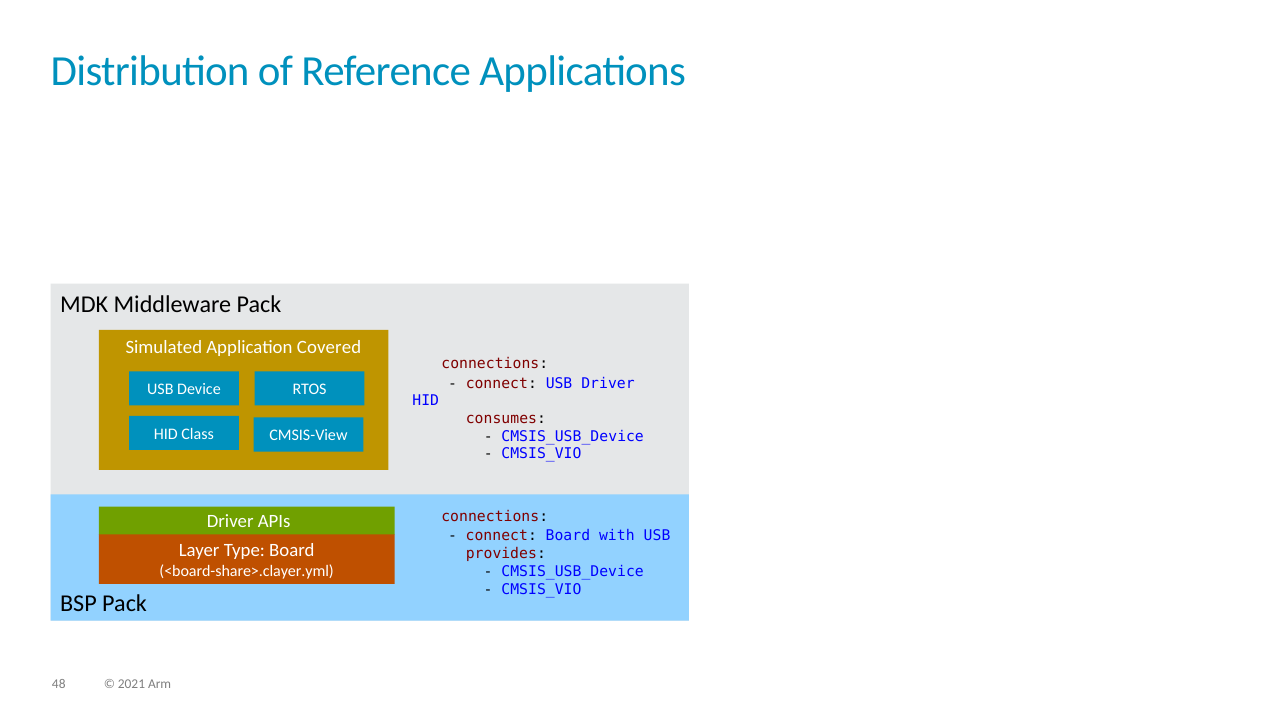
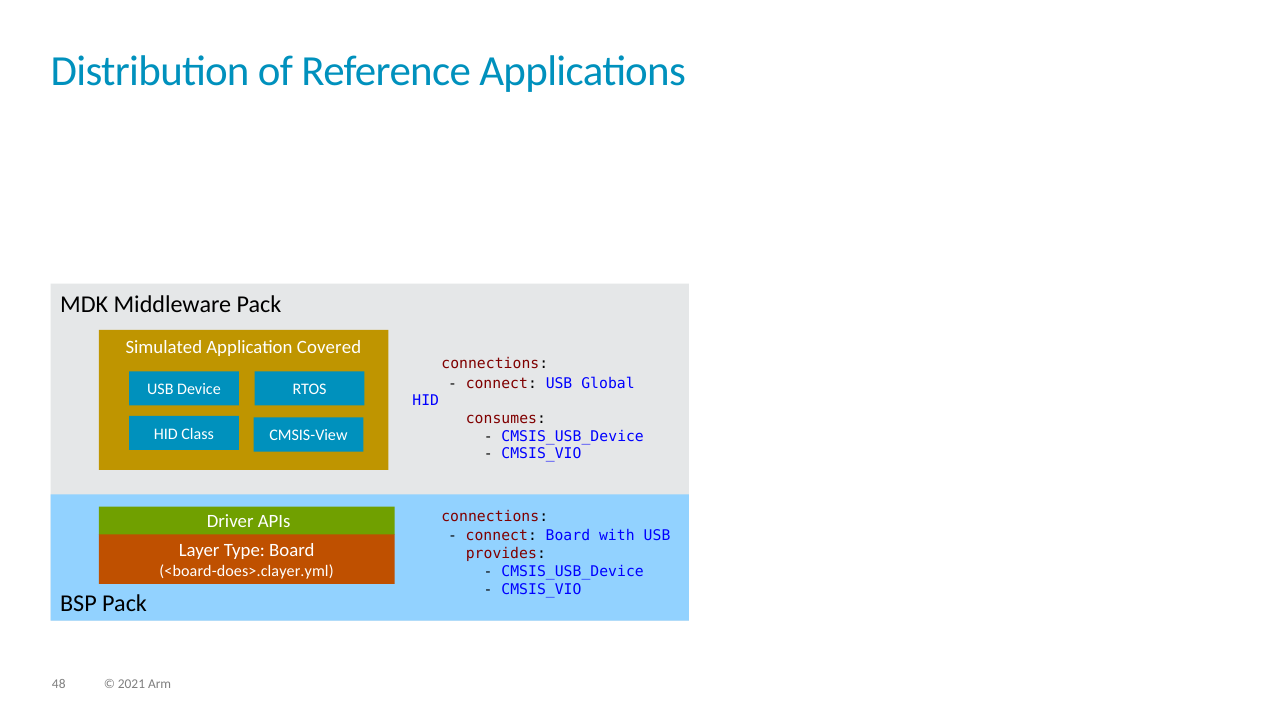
USB Driver: Driver -> Global
<board-share>.clayer.yml: <board-share>.clayer.yml -> <board-does>.clayer.yml
